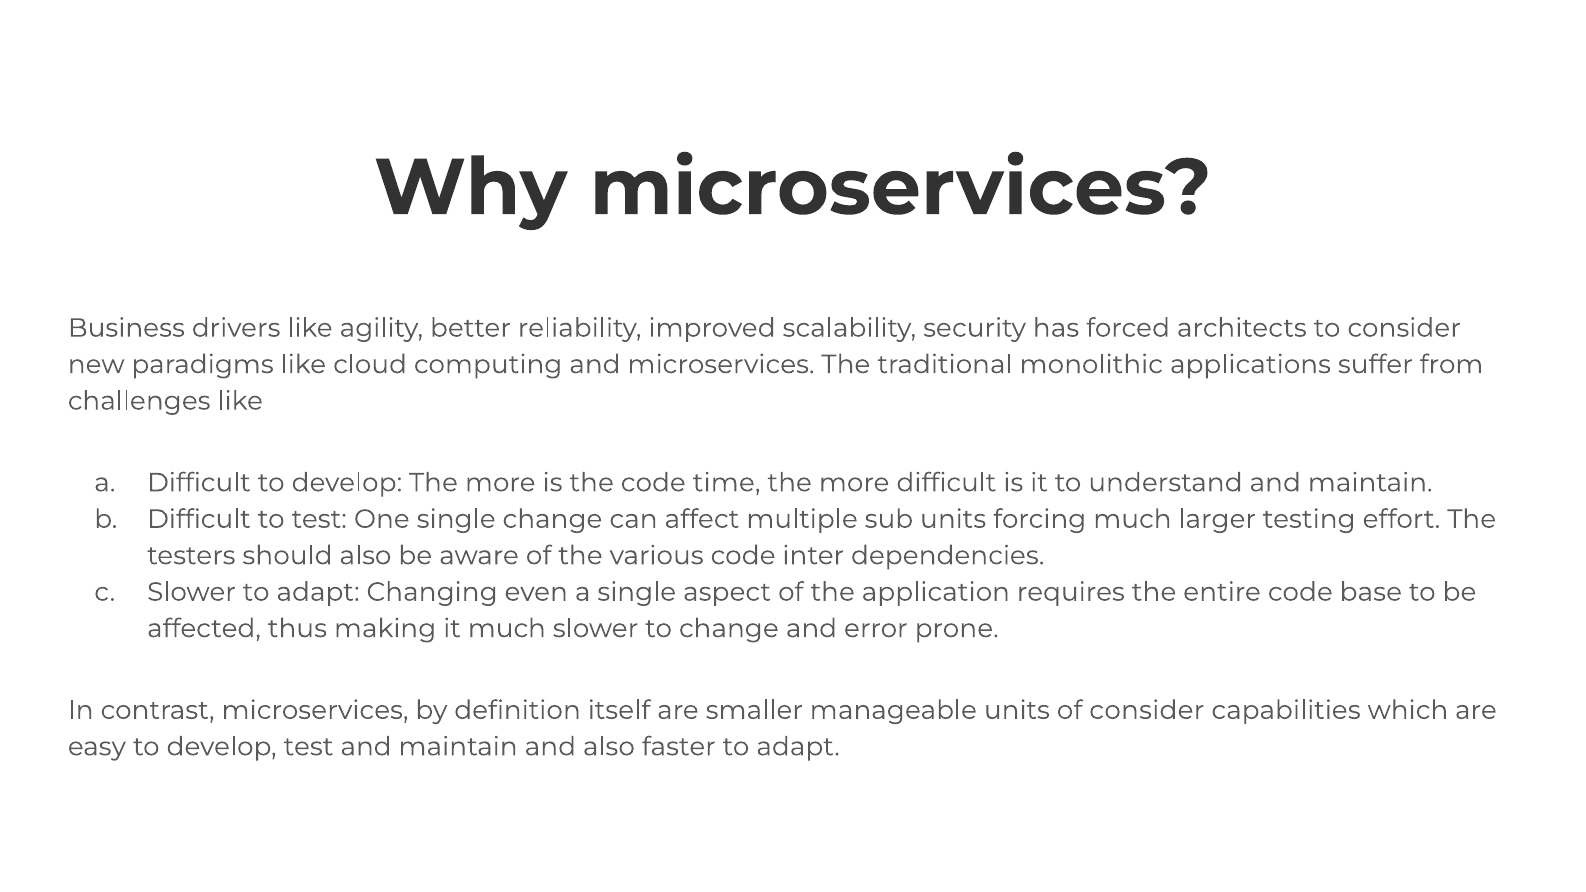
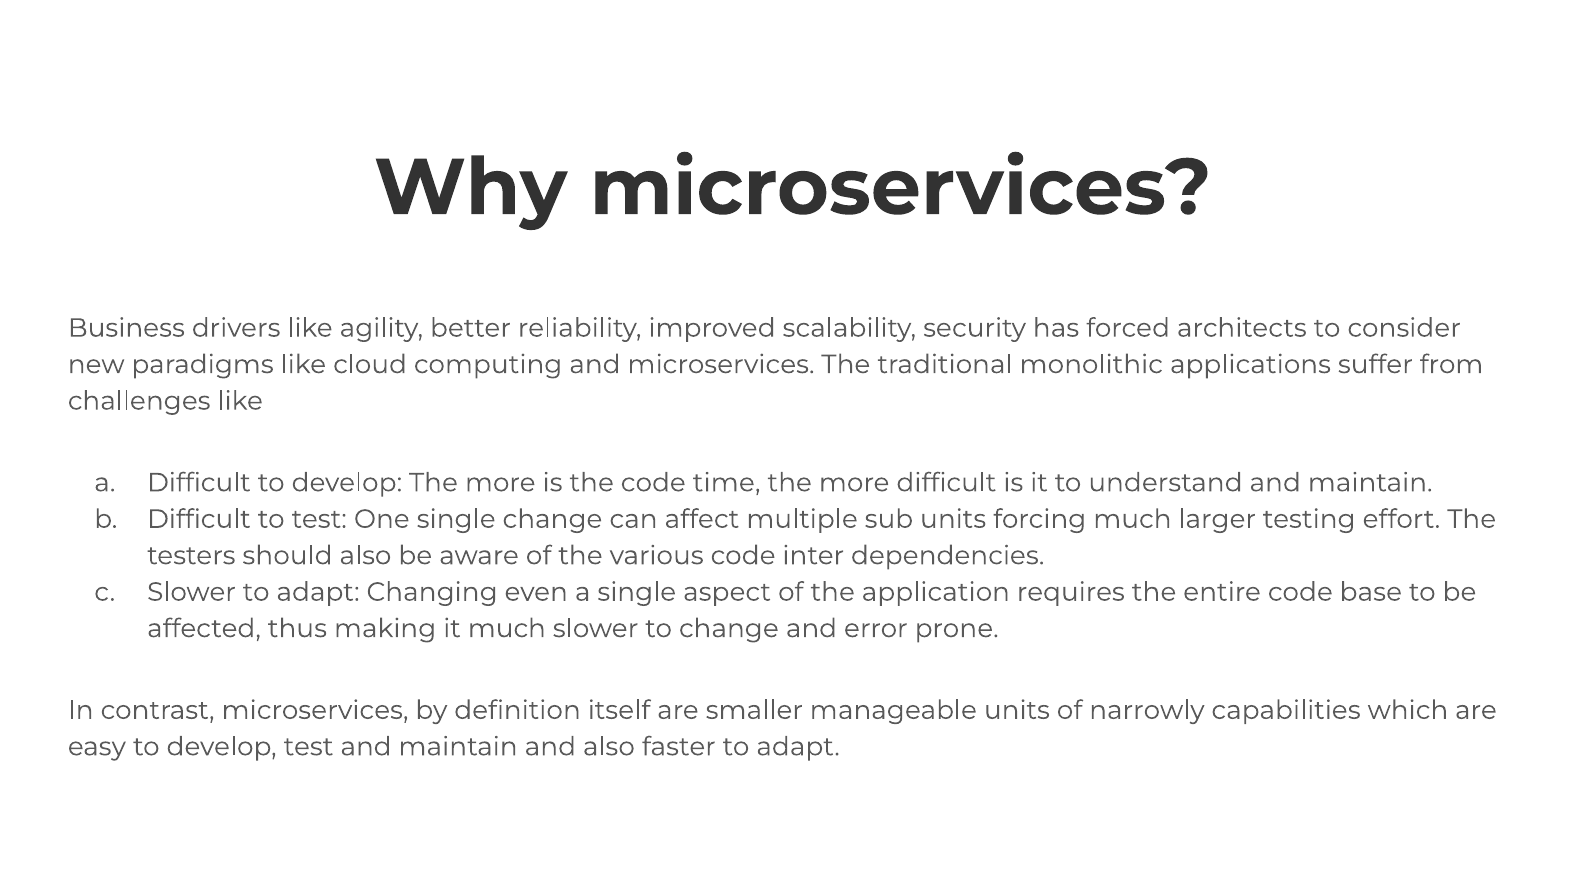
of consider: consider -> narrowly
